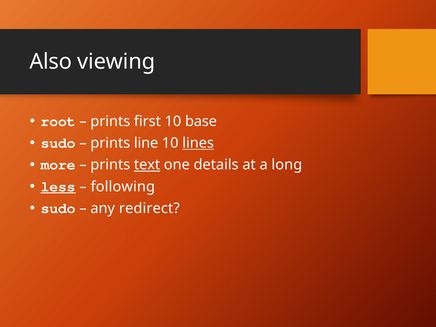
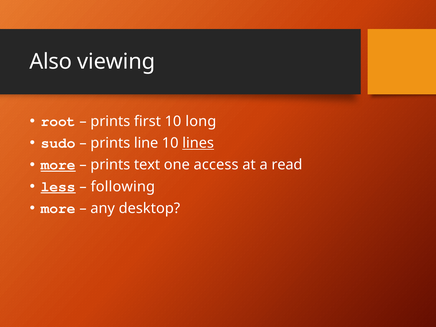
base: base -> long
more at (58, 165) underline: none -> present
text underline: present -> none
details: details -> access
long: long -> read
sudo at (58, 208): sudo -> more
redirect: redirect -> desktop
